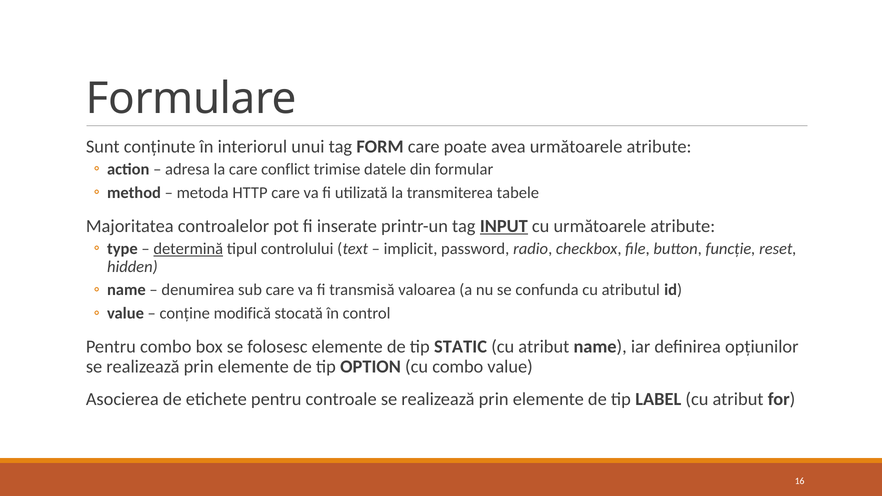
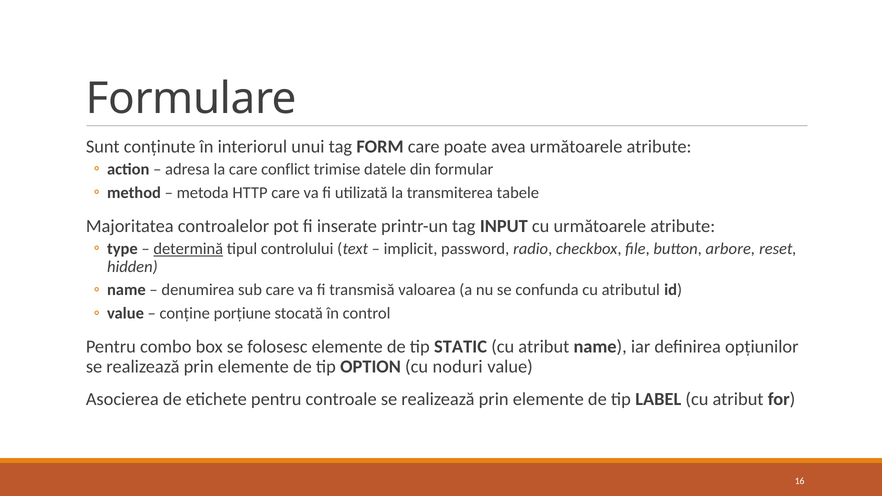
INPUT underline: present -> none
funcție: funcție -> arbore
modifică: modifică -> porțiune
cu combo: combo -> noduri
